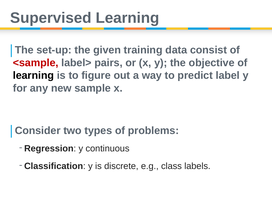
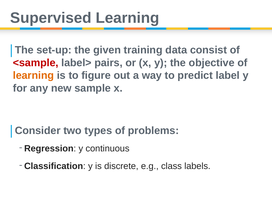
learning at (33, 75) colour: black -> orange
